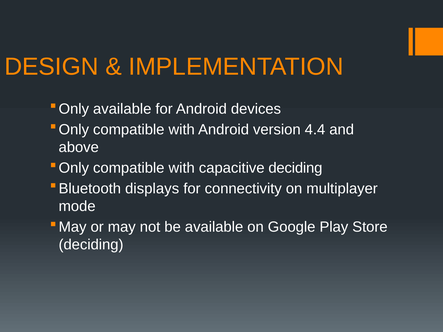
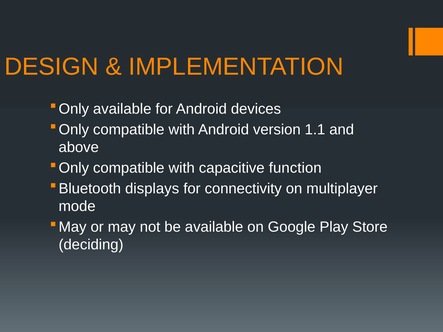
4.4: 4.4 -> 1.1
capacitive deciding: deciding -> function
